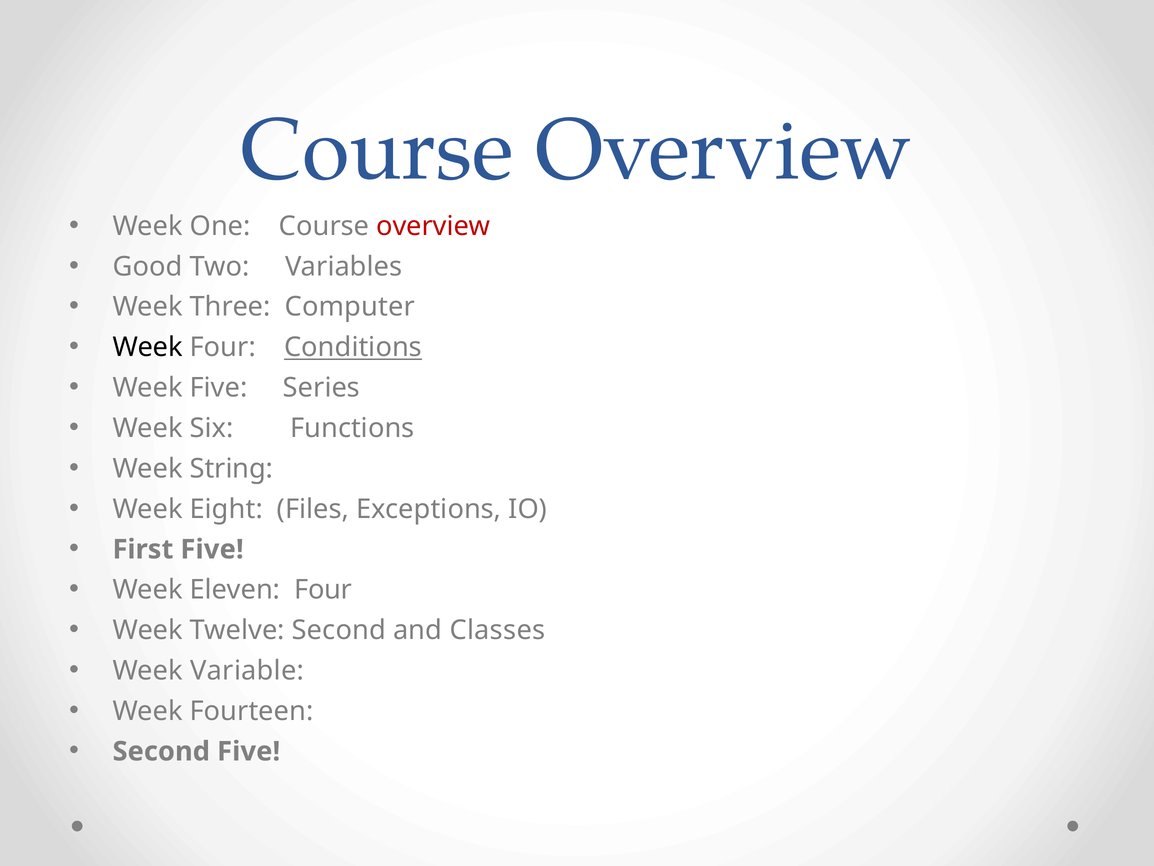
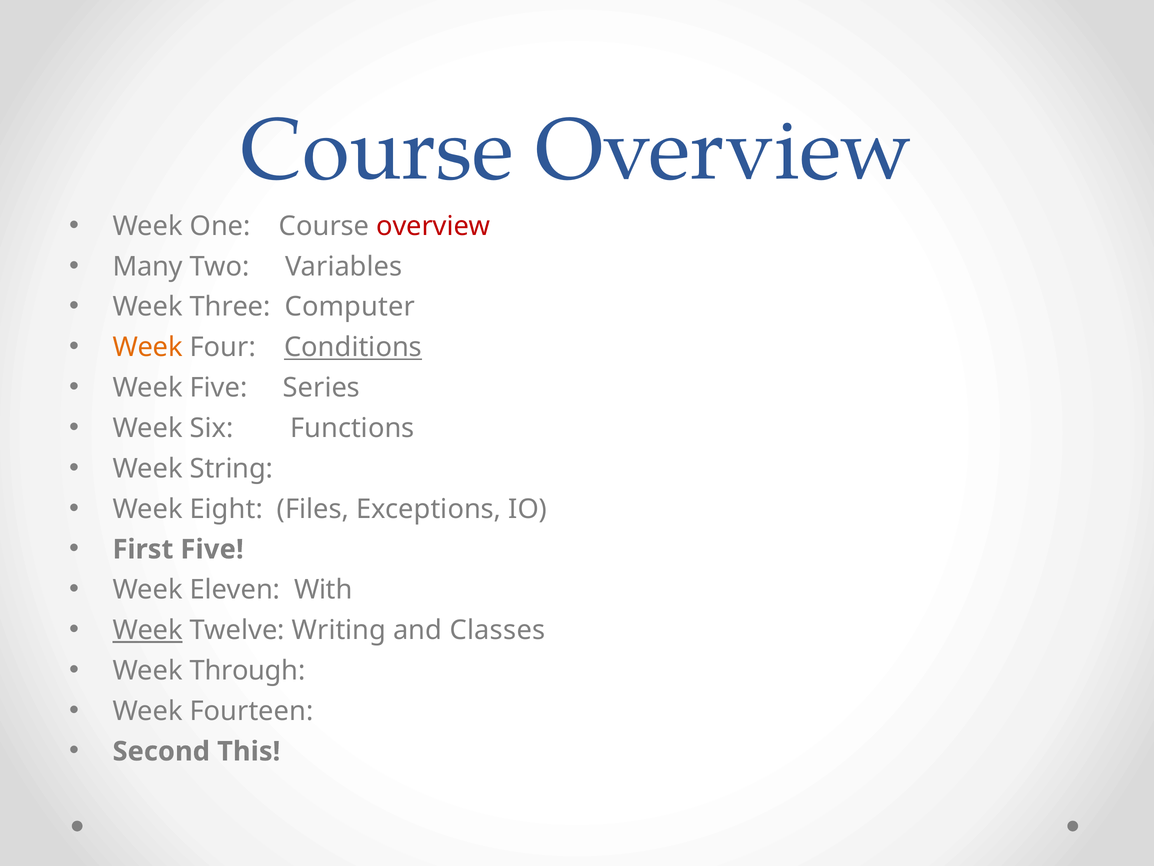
Good: Good -> Many
Week at (148, 347) colour: black -> orange
Eleven Four: Four -> With
Week at (148, 630) underline: none -> present
Twelve Second: Second -> Writing
Variable: Variable -> Through
Second Five: Five -> This
